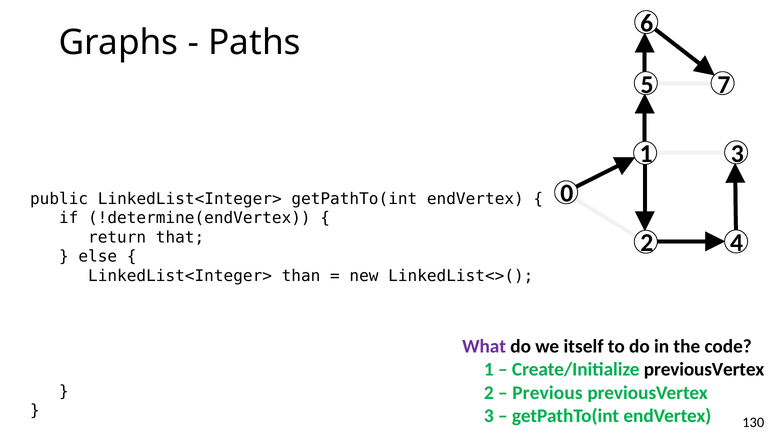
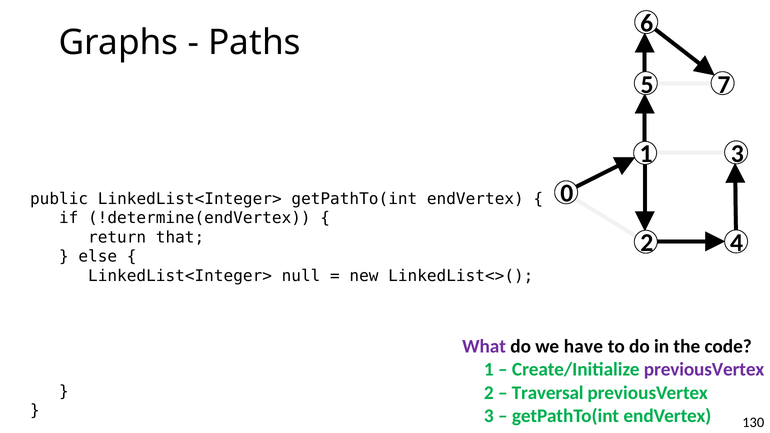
than: than -> null
itself: itself -> have
previousVertex at (704, 370) colour: black -> purple
Previous: Previous -> Traversal
